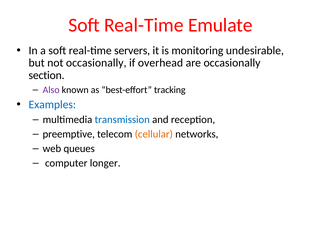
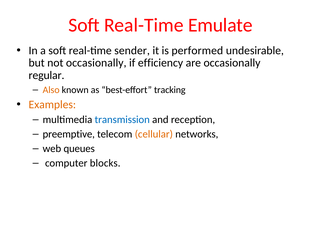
servers: servers -> sender
monitoring: monitoring -> performed
overhead: overhead -> efficiency
section: section -> regular
Also colour: purple -> orange
Examples colour: blue -> orange
longer: longer -> blocks
